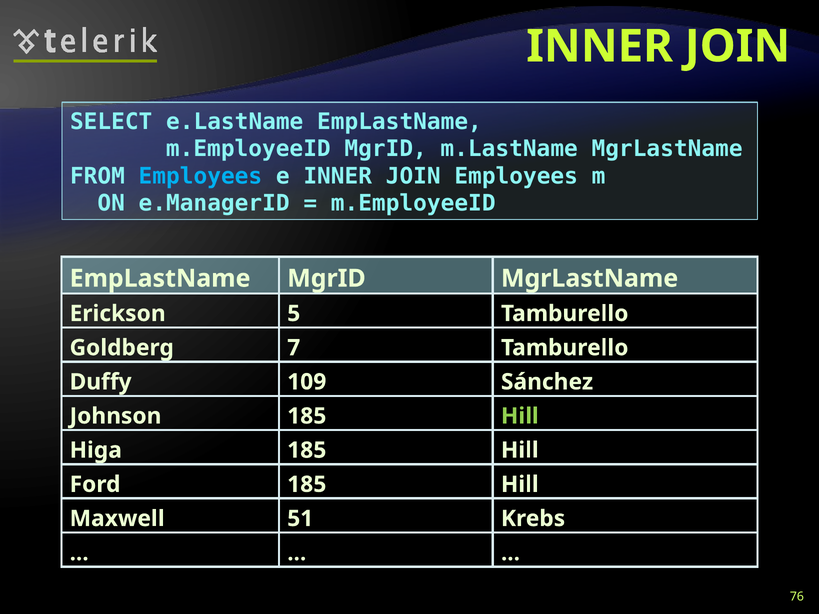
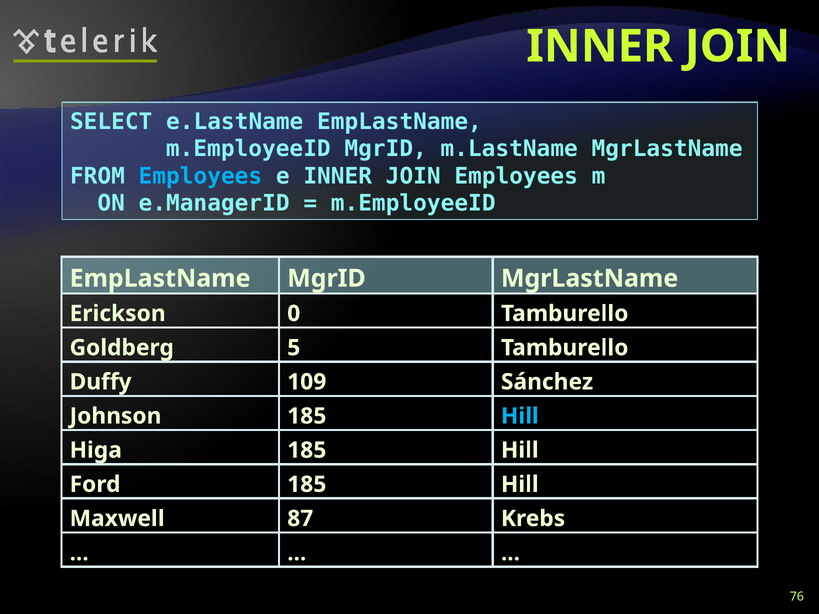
5: 5 -> 0
7: 7 -> 5
Hill at (520, 416) colour: light green -> light blue
51: 51 -> 87
